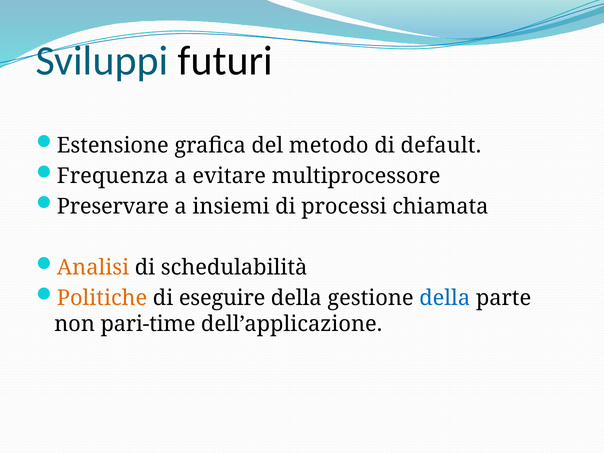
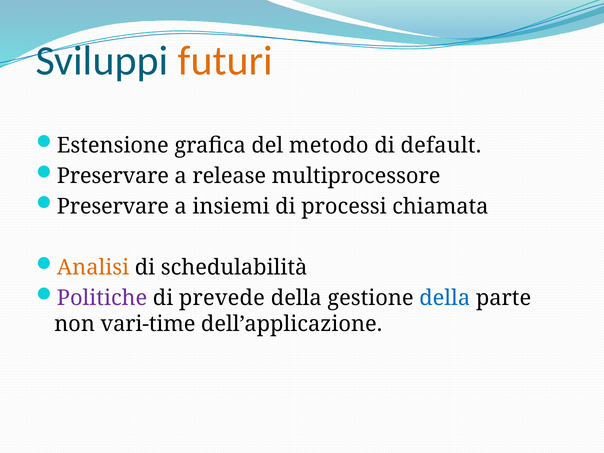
futuri colour: black -> orange
Frequenza at (113, 176): Frequenza -> Preservare
evitare: evitare -> release
Politiche colour: orange -> purple
eseguire: eseguire -> prevede
pari-time: pari-time -> vari-time
